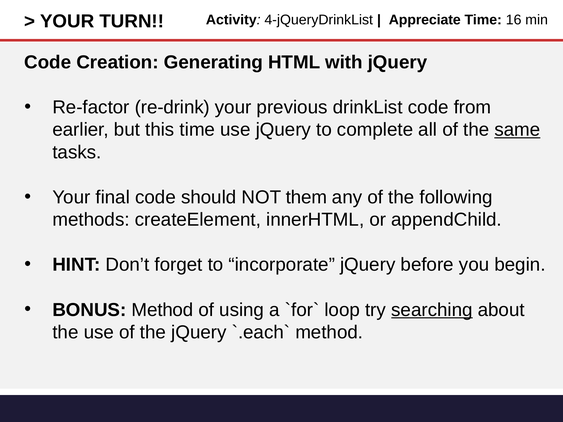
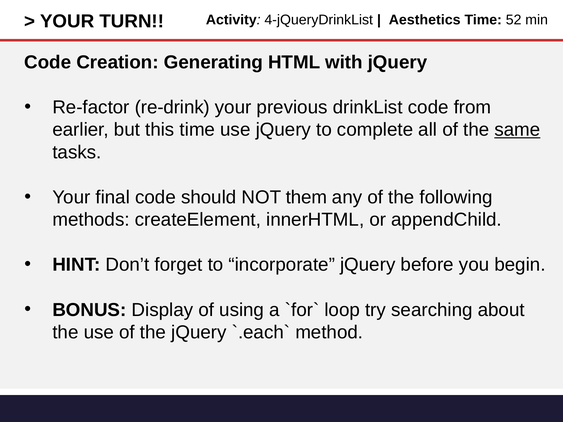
Appreciate: Appreciate -> Aesthetics
16: 16 -> 52
BONUS Method: Method -> Display
searching underline: present -> none
